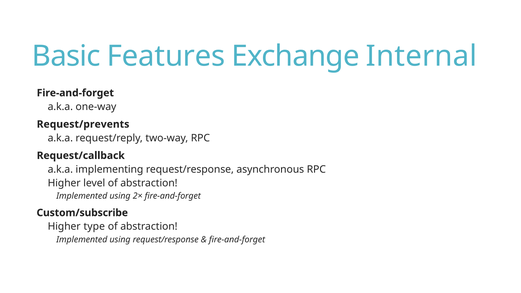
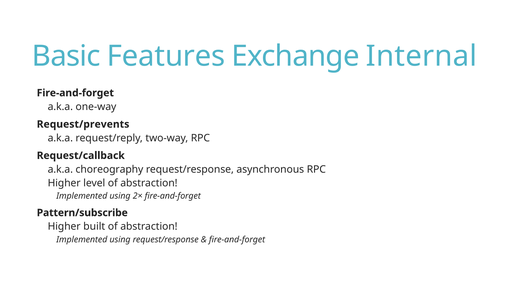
implementing: implementing -> choreography
Custom/subscribe: Custom/subscribe -> Pattern/subscribe
type: type -> built
